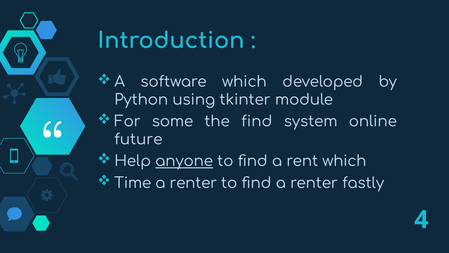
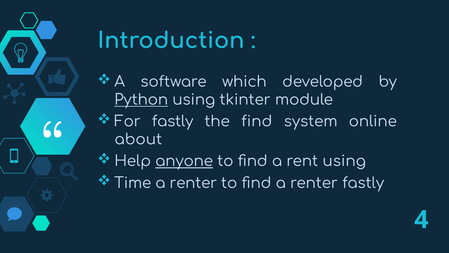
Python underline: none -> present
For some: some -> fastly
future: future -> about
rent which: which -> using
